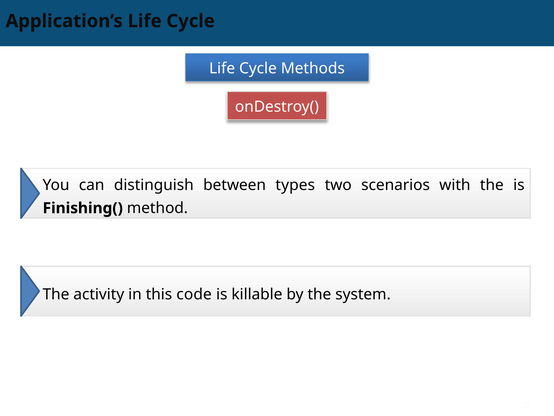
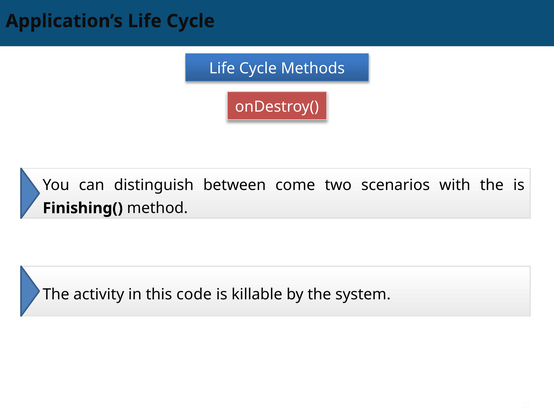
types: types -> come
